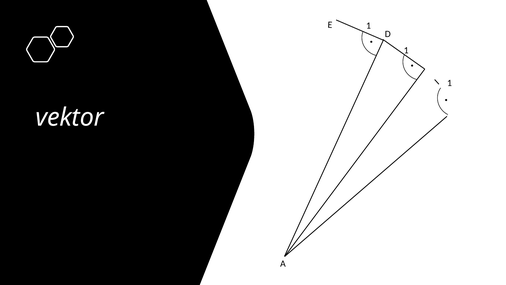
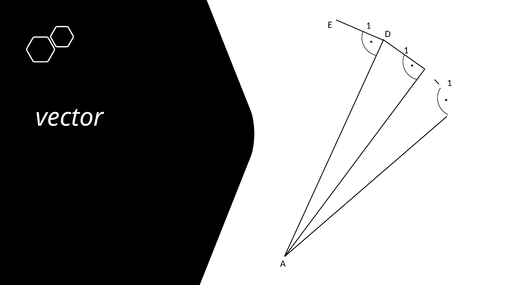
vektor: vektor -> vector
